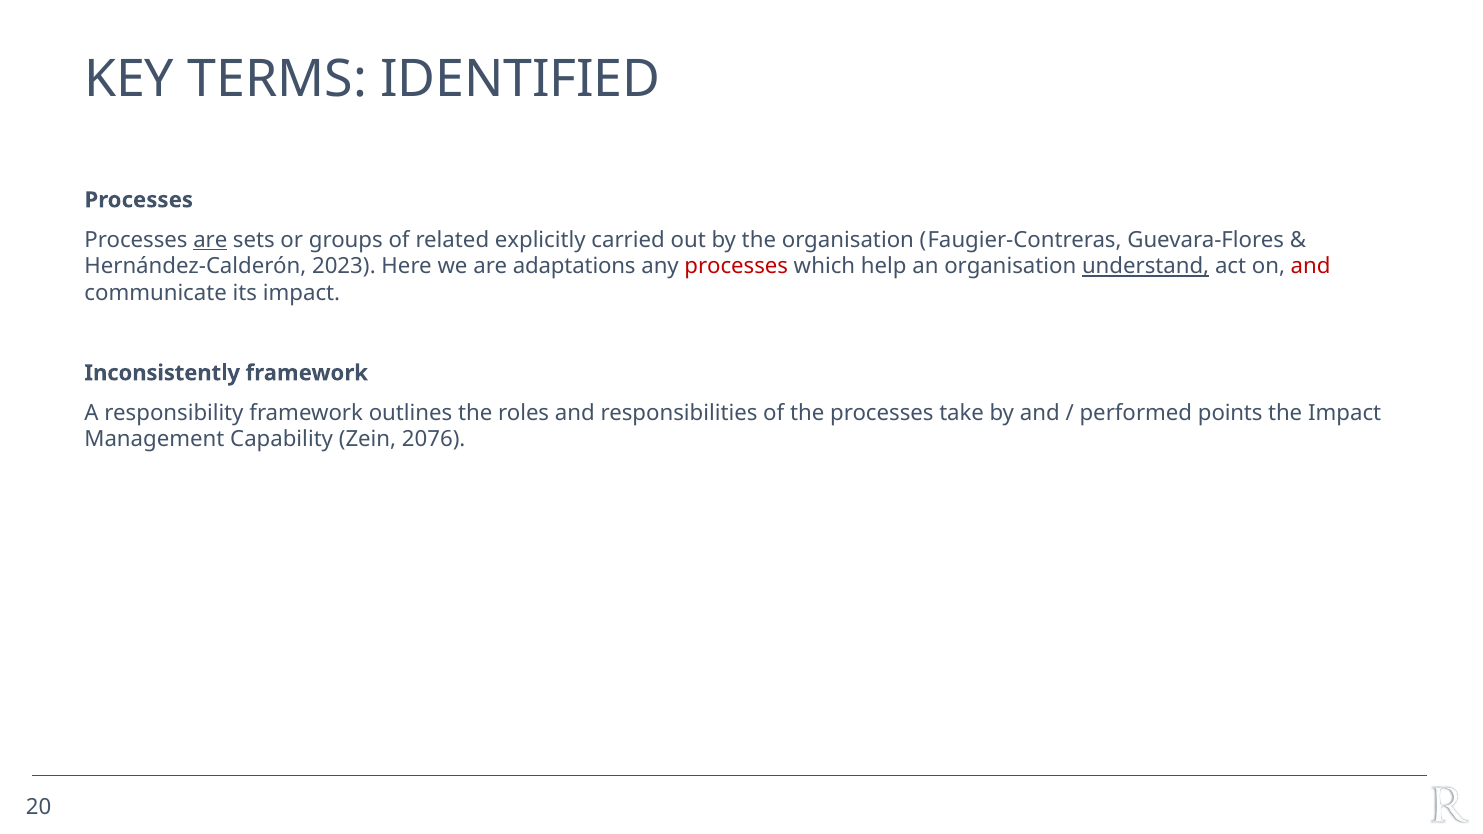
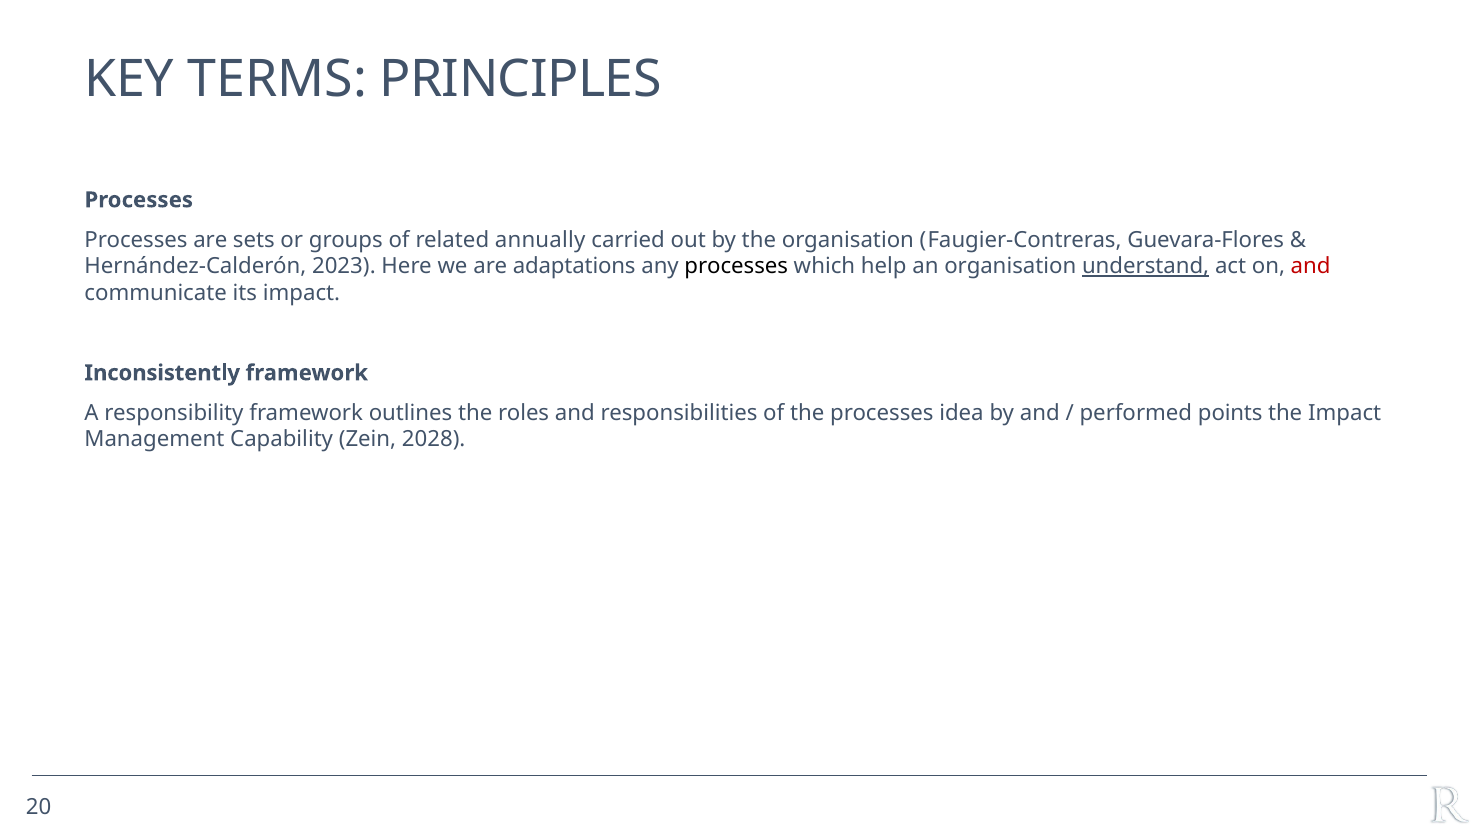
IDENTIFIED: IDENTIFIED -> PRINCIPLES
are at (210, 240) underline: present -> none
explicitly: explicitly -> annually
processes at (736, 267) colour: red -> black
take: take -> idea
2076: 2076 -> 2028
